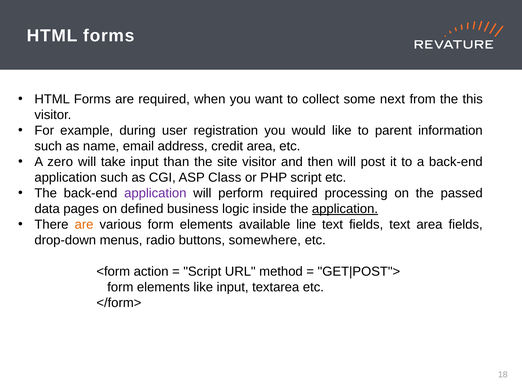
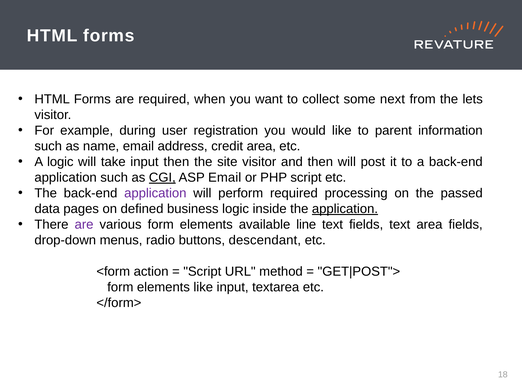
this: this -> lets
A zero: zero -> logic
input than: than -> then
CGI underline: none -> present
ASP Class: Class -> Email
are at (84, 224) colour: orange -> purple
somewhere: somewhere -> descendant
